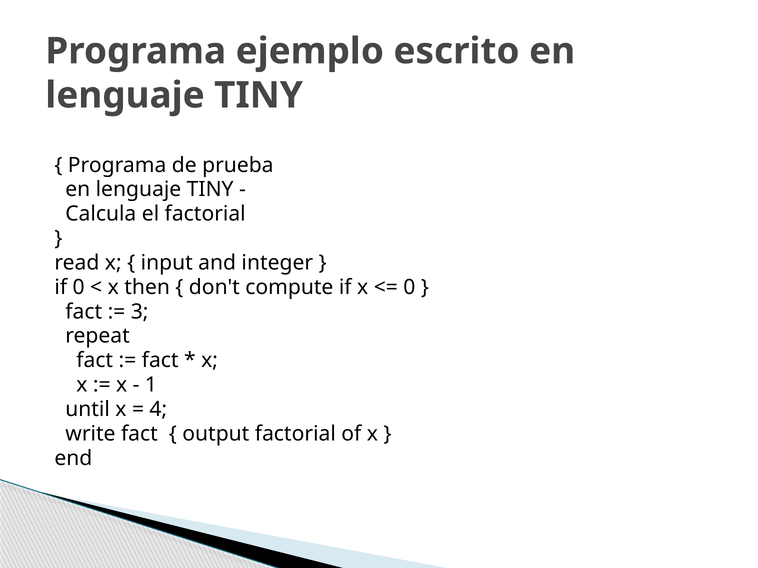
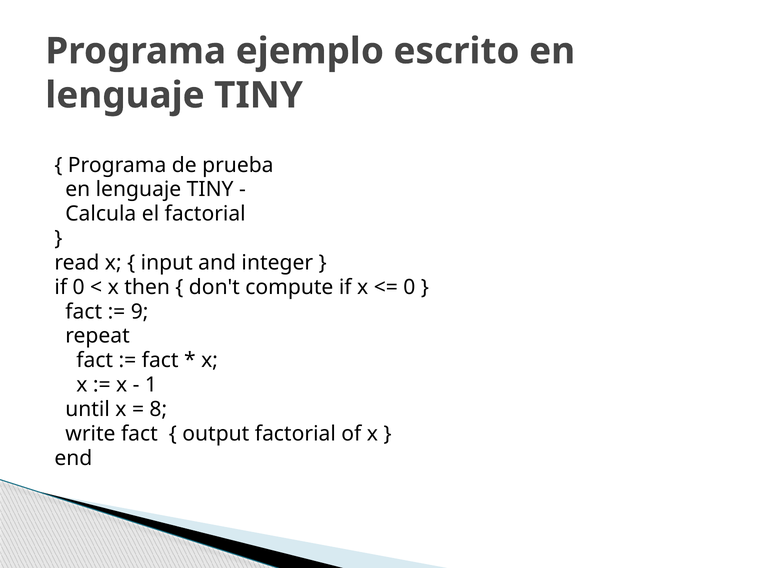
3: 3 -> 9
4: 4 -> 8
